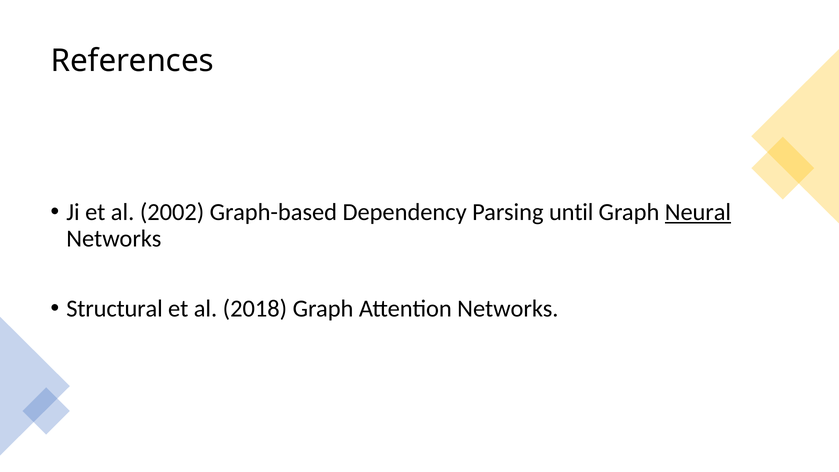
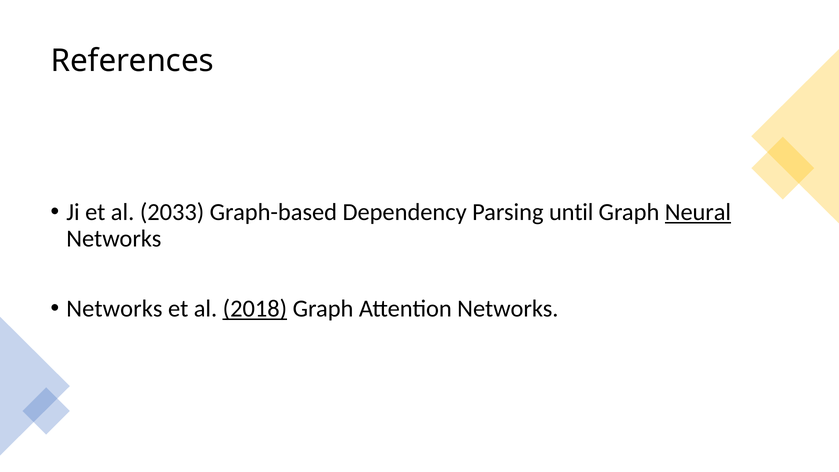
2002: 2002 -> 2033
Structural at (115, 309): Structural -> Networks
2018 underline: none -> present
